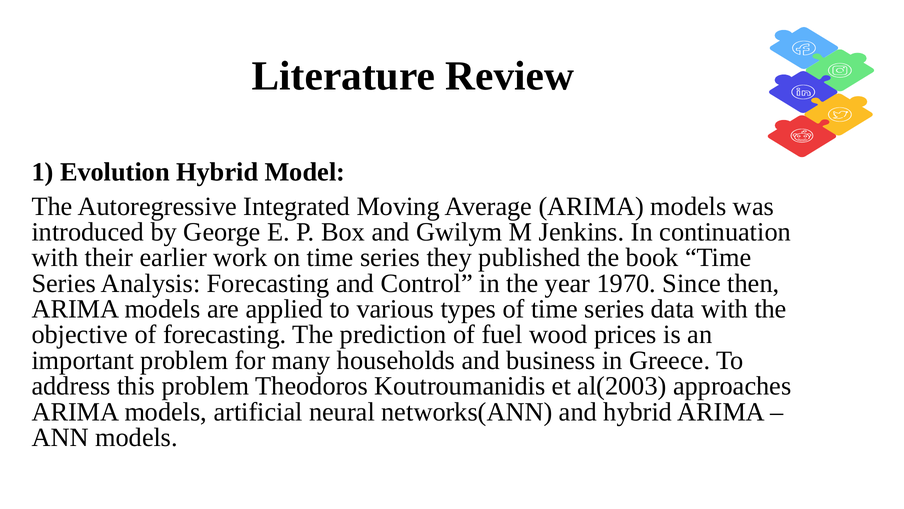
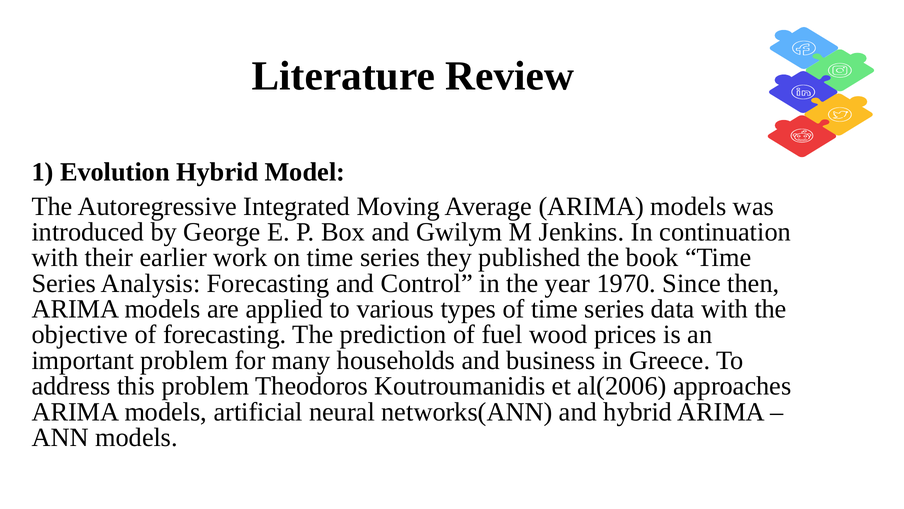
al(2003: al(2003 -> al(2006
